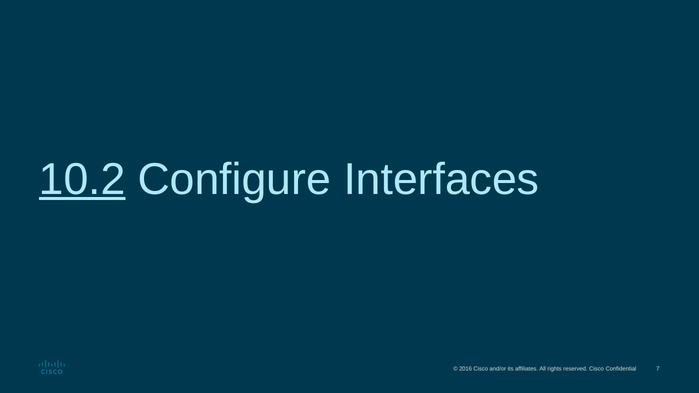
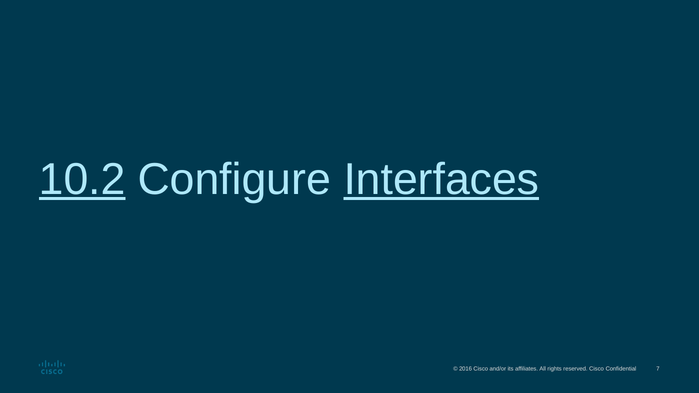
Interfaces underline: none -> present
